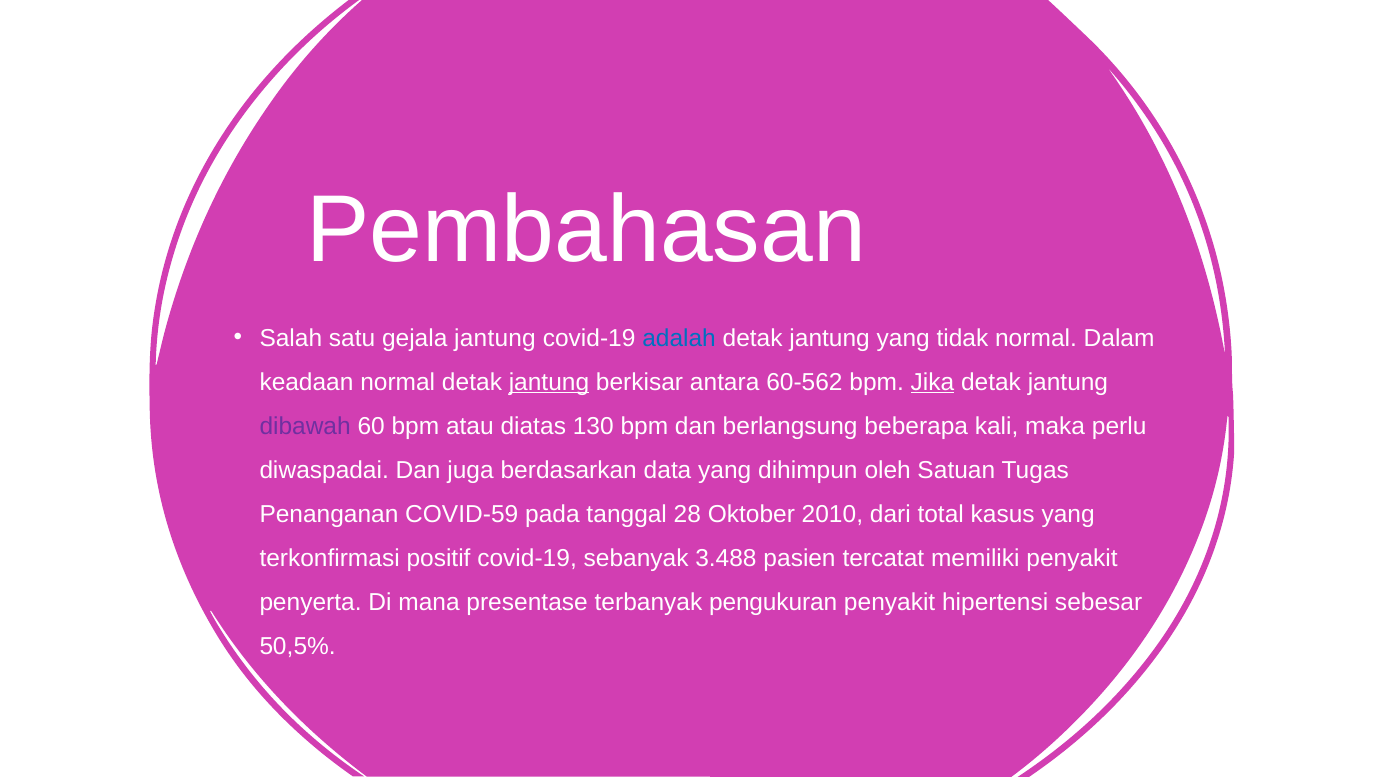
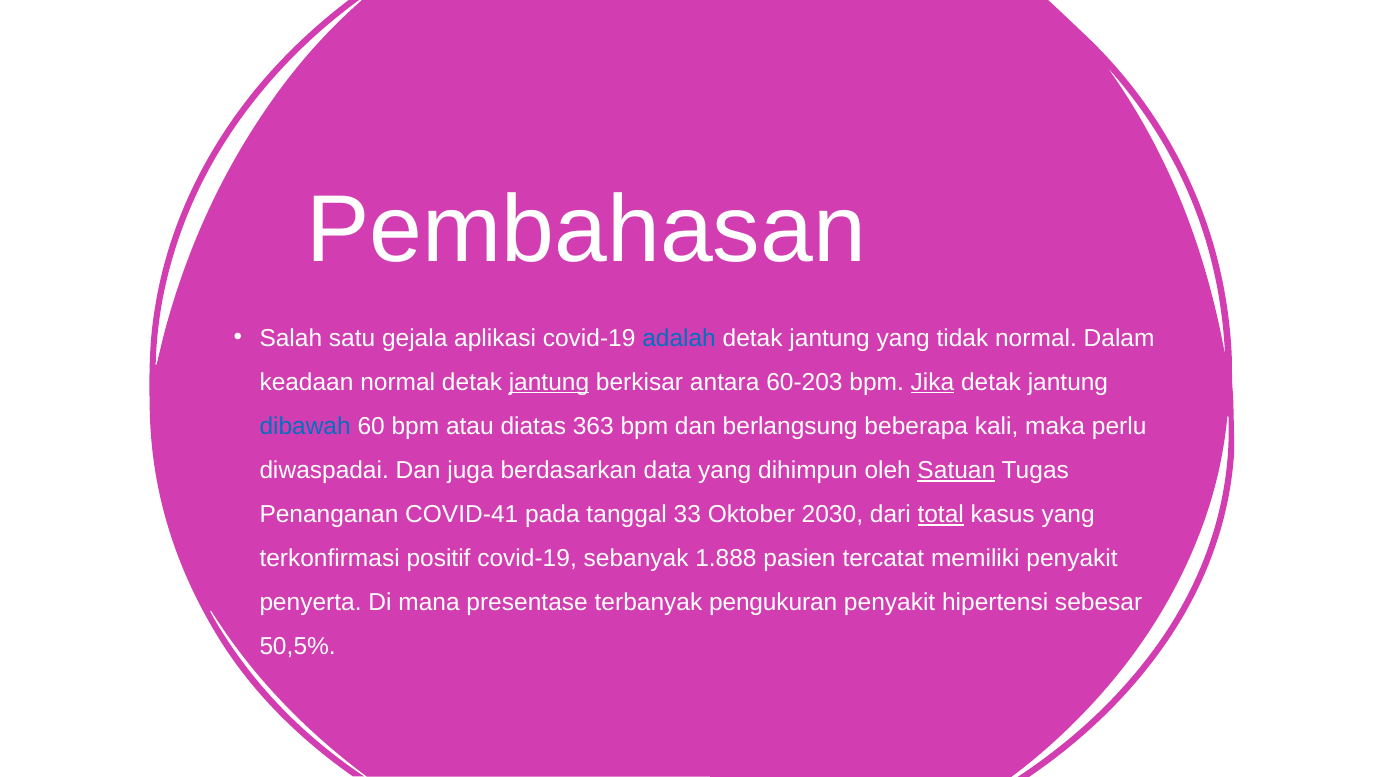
gejala jantung: jantung -> aplikasi
60-562: 60-562 -> 60-203
dibawah colour: purple -> blue
130: 130 -> 363
Satuan underline: none -> present
COVID-59: COVID-59 -> COVID-41
28: 28 -> 33
2010: 2010 -> 2030
total underline: none -> present
3.488: 3.488 -> 1.888
